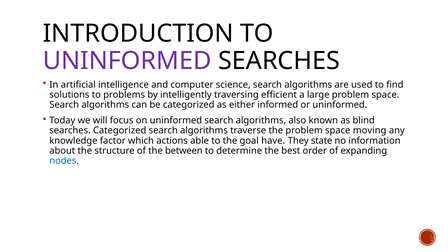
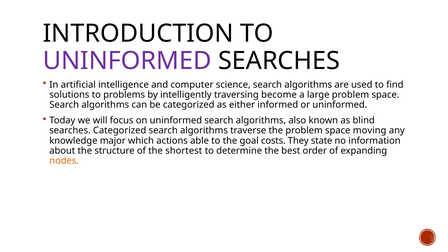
efficient: efficient -> become
factor: factor -> major
have: have -> costs
between: between -> shortest
nodes colour: blue -> orange
